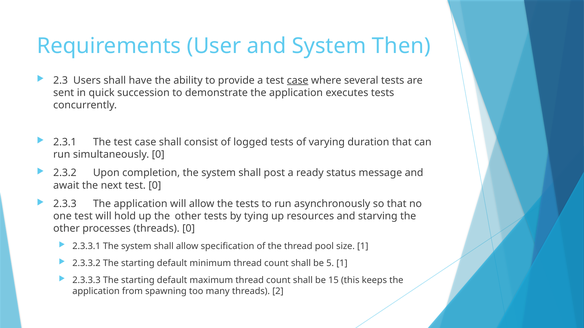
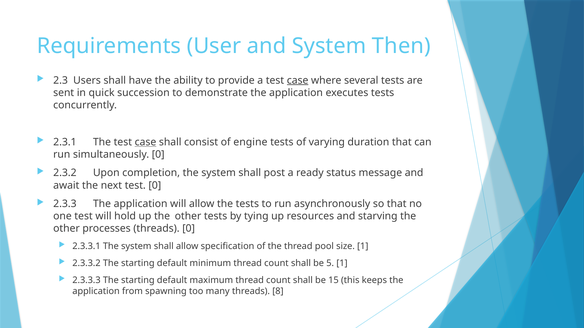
case at (145, 142) underline: none -> present
logged: logged -> engine
2: 2 -> 8
